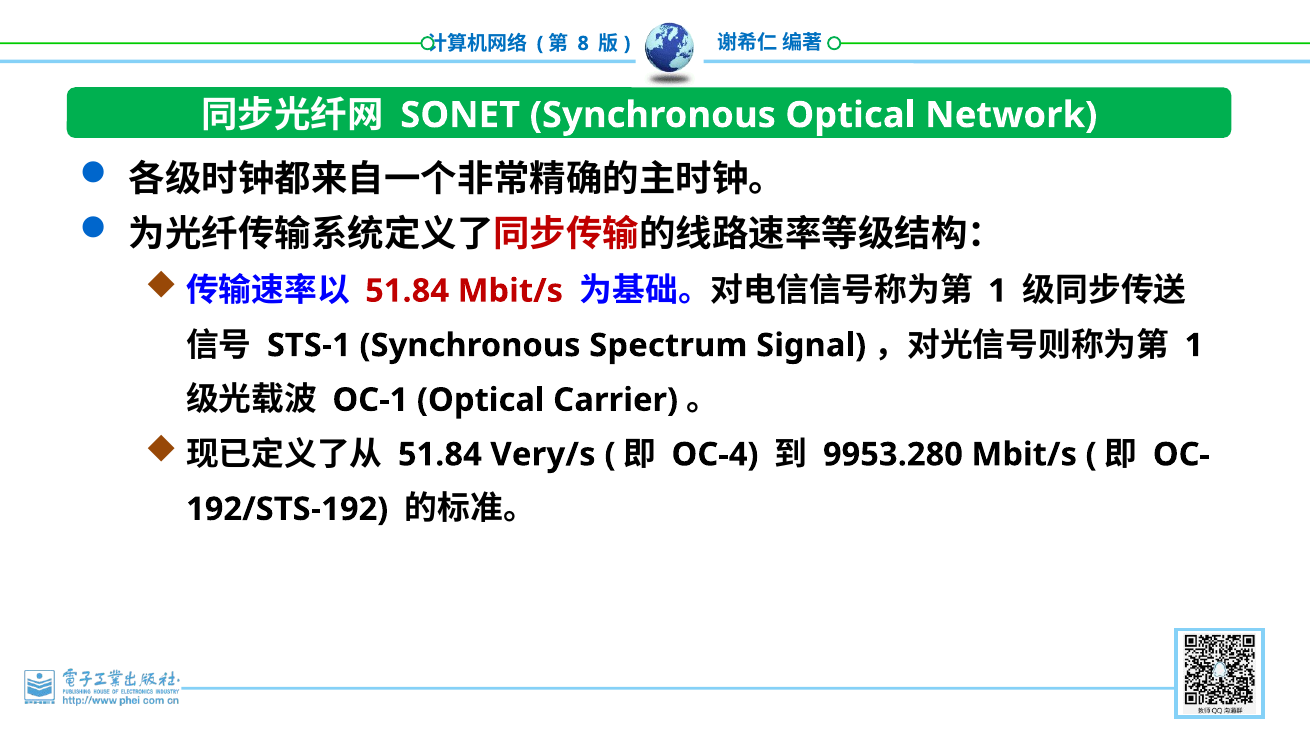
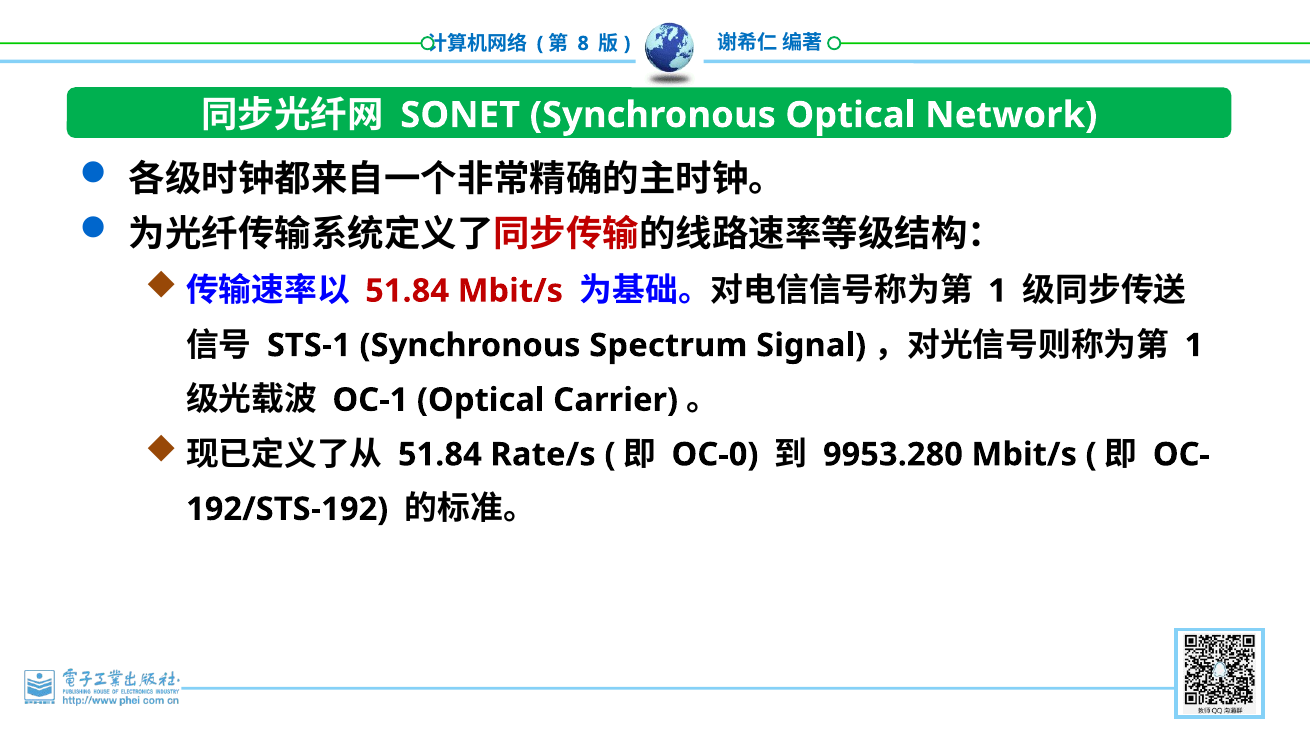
Very/s: Very/s -> Rate/s
OC-4: OC-4 -> OC-0
